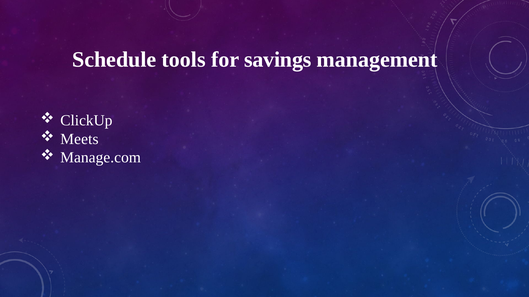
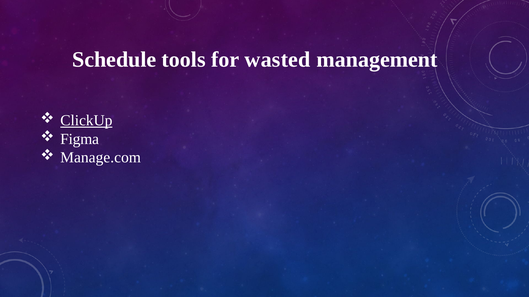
savings: savings -> wasted
ClickUp underline: none -> present
Meets: Meets -> Figma
